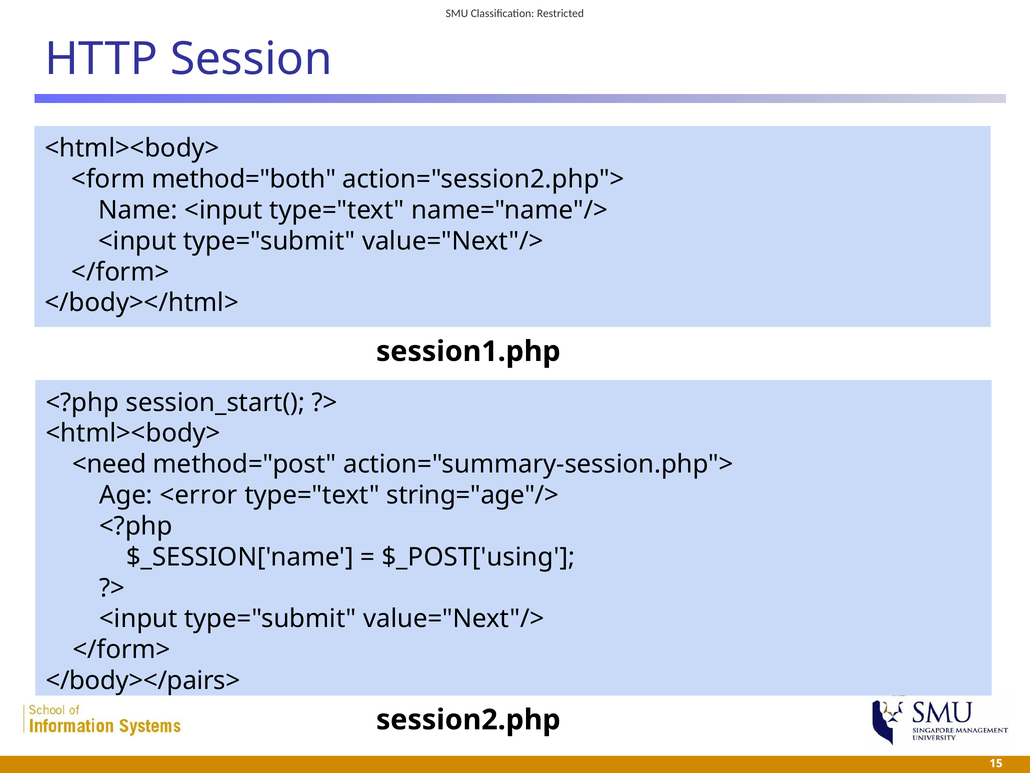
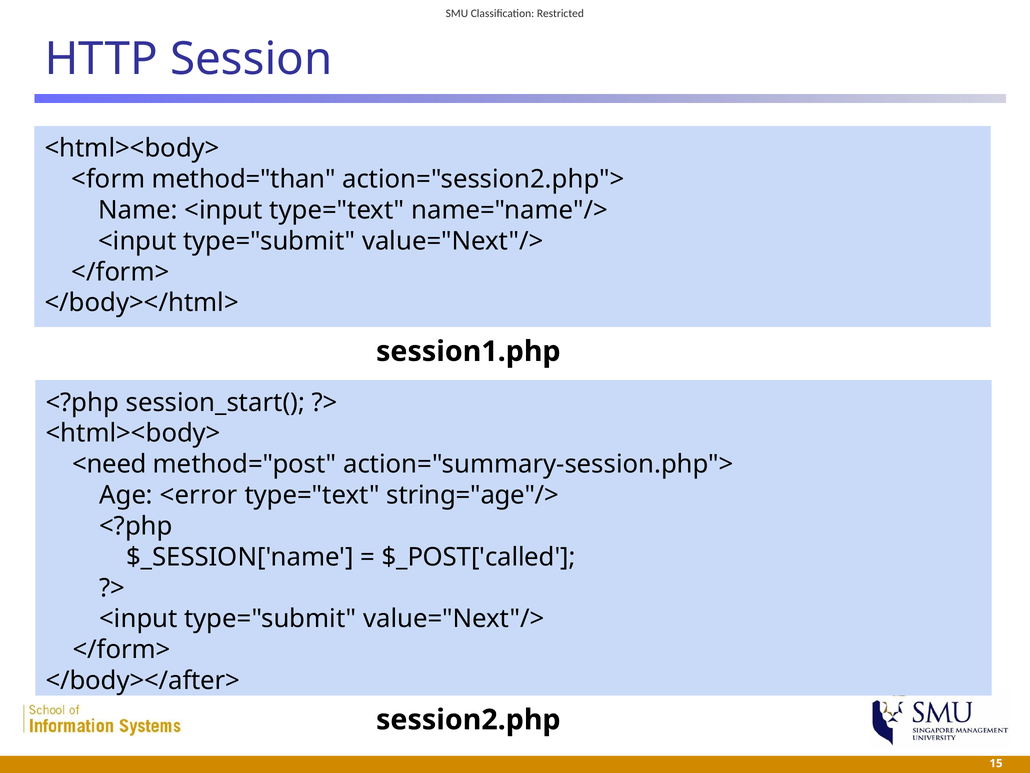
method="both: method="both -> method="than
$_POST['using: $_POST['using -> $_POST['called
</body></pairs>: </body></pairs> -> </body></after>
